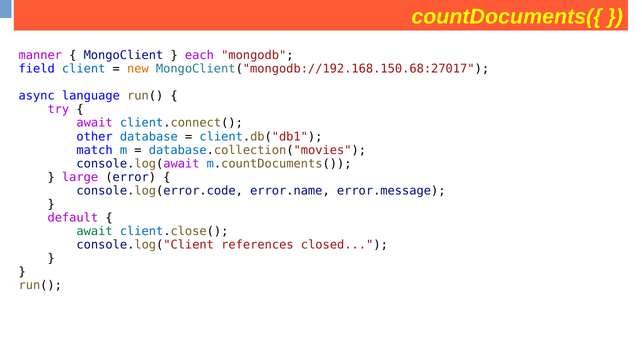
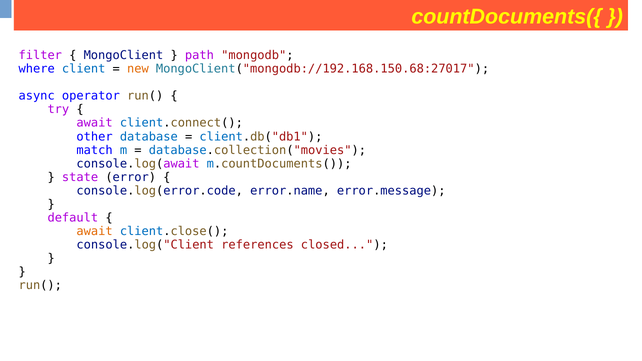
manner: manner -> filter
each: each -> path
field: field -> where
language: language -> operator
large: large -> state
await at (95, 231) colour: green -> orange
